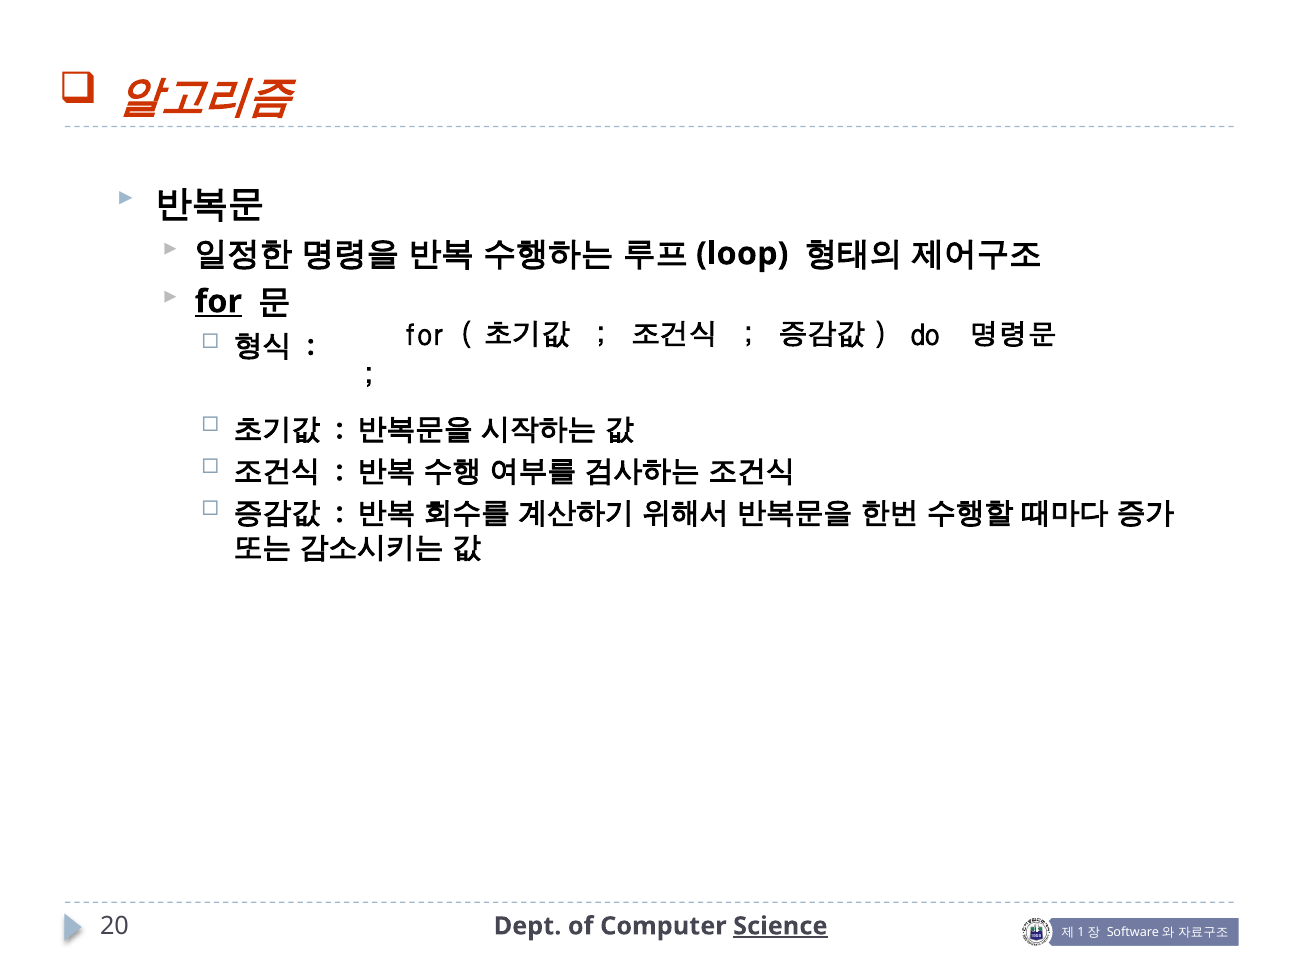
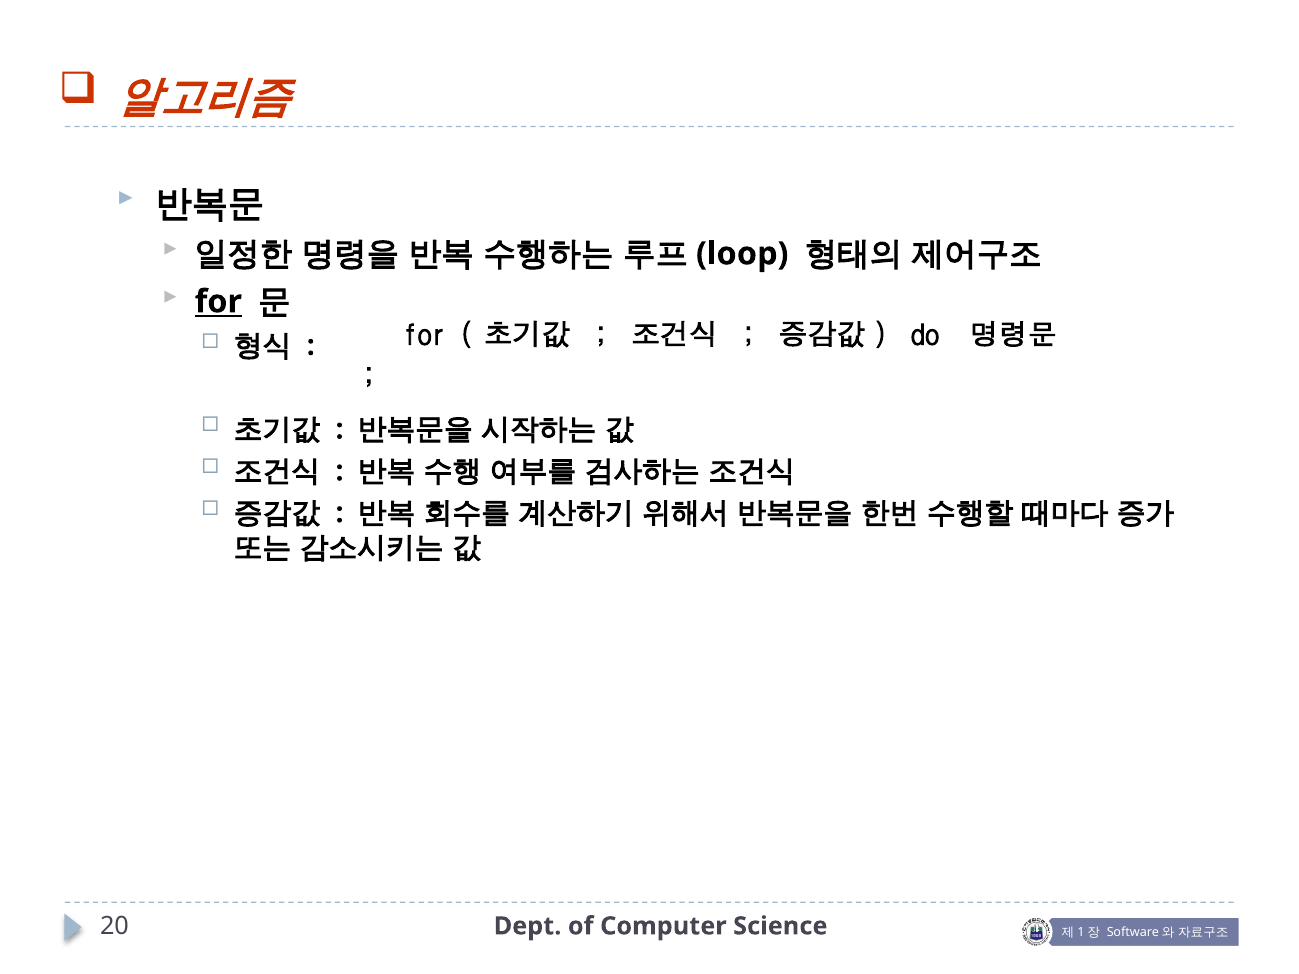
Science underline: present -> none
